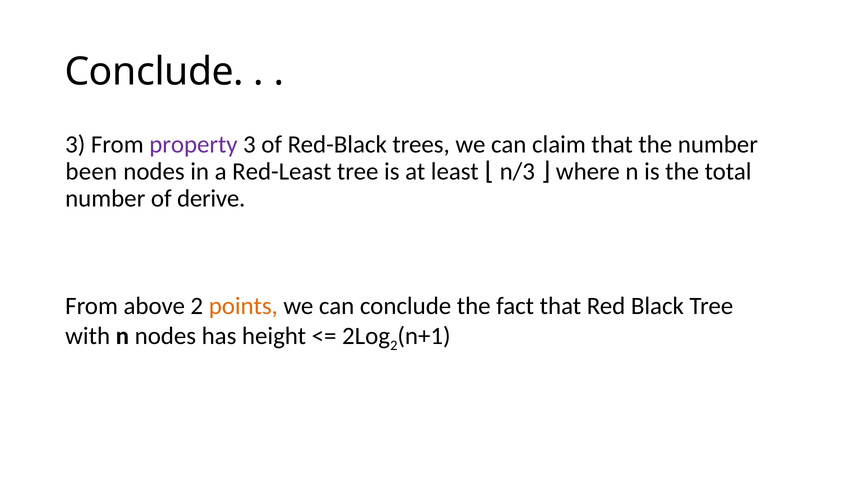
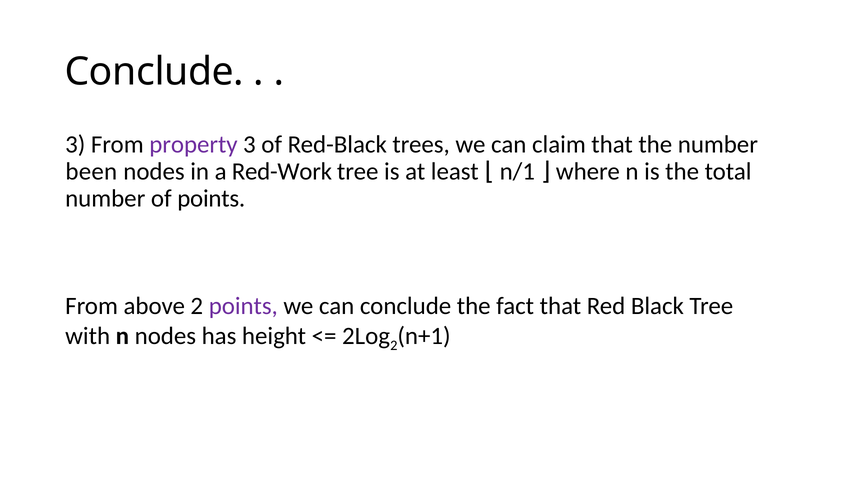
Red-Least: Red-Least -> Red-Work
n/3: n/3 -> n/1
of derive: derive -> points
points at (243, 306) colour: orange -> purple
